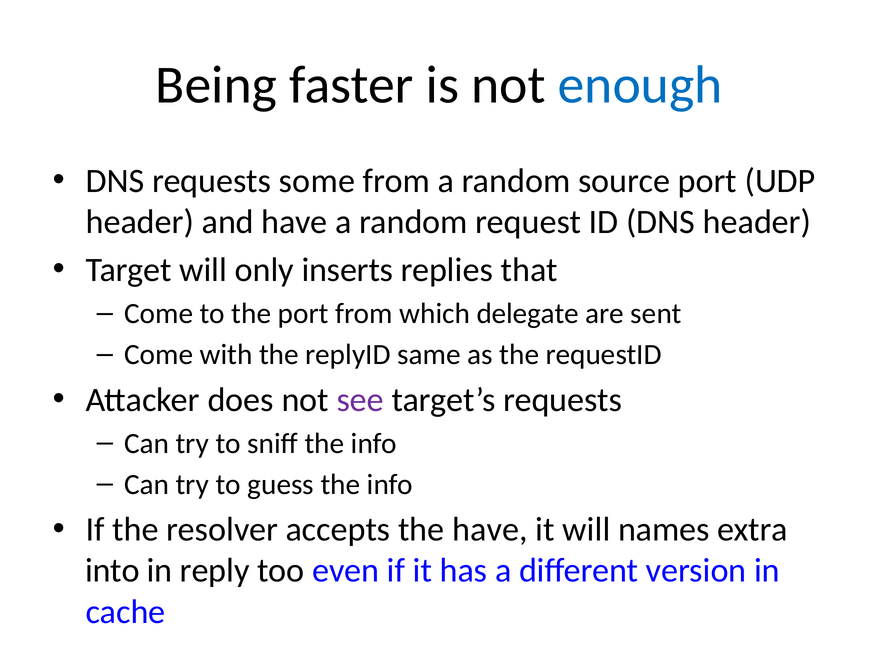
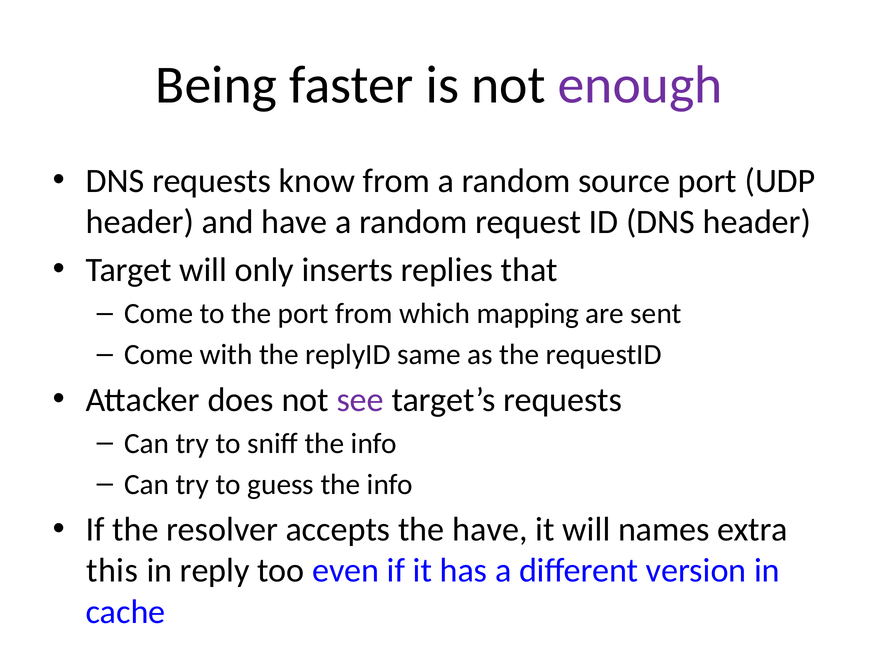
enough colour: blue -> purple
some: some -> know
delegate: delegate -> mapping
into: into -> this
